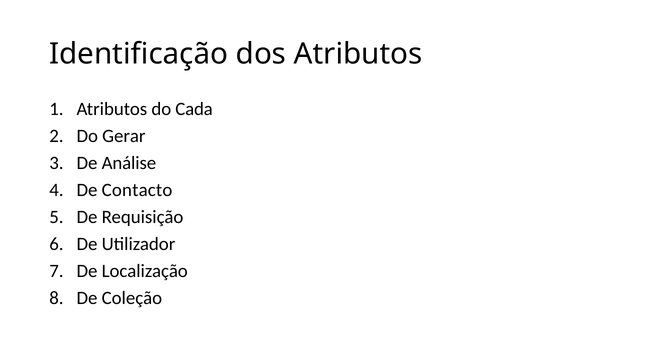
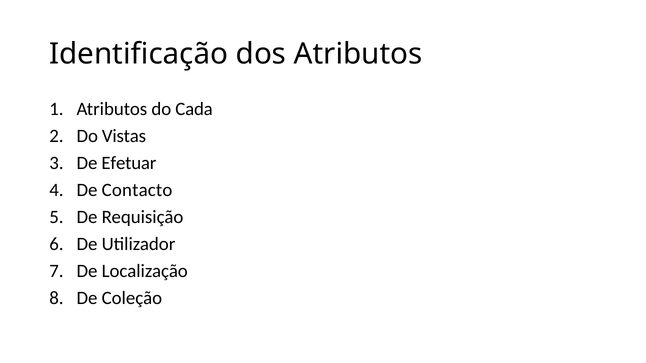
Gerar: Gerar -> Vistas
Análise: Análise -> Efetuar
